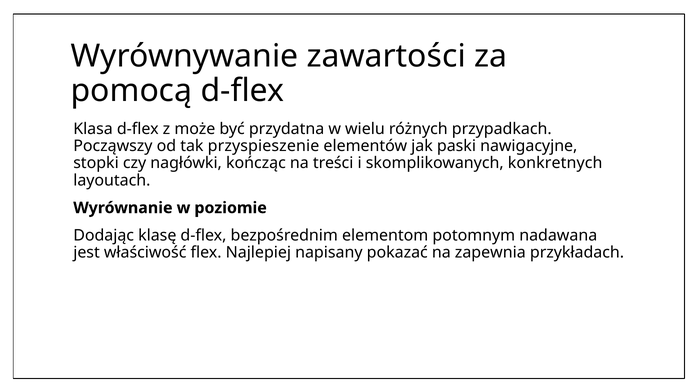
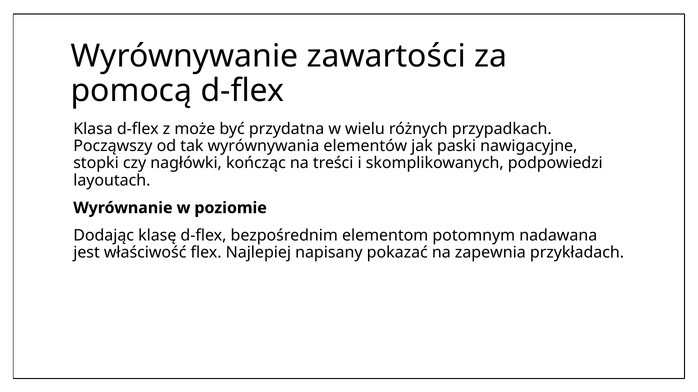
przyspieszenie: przyspieszenie -> wyrównywania
konkretnych: konkretnych -> podpowiedzi
